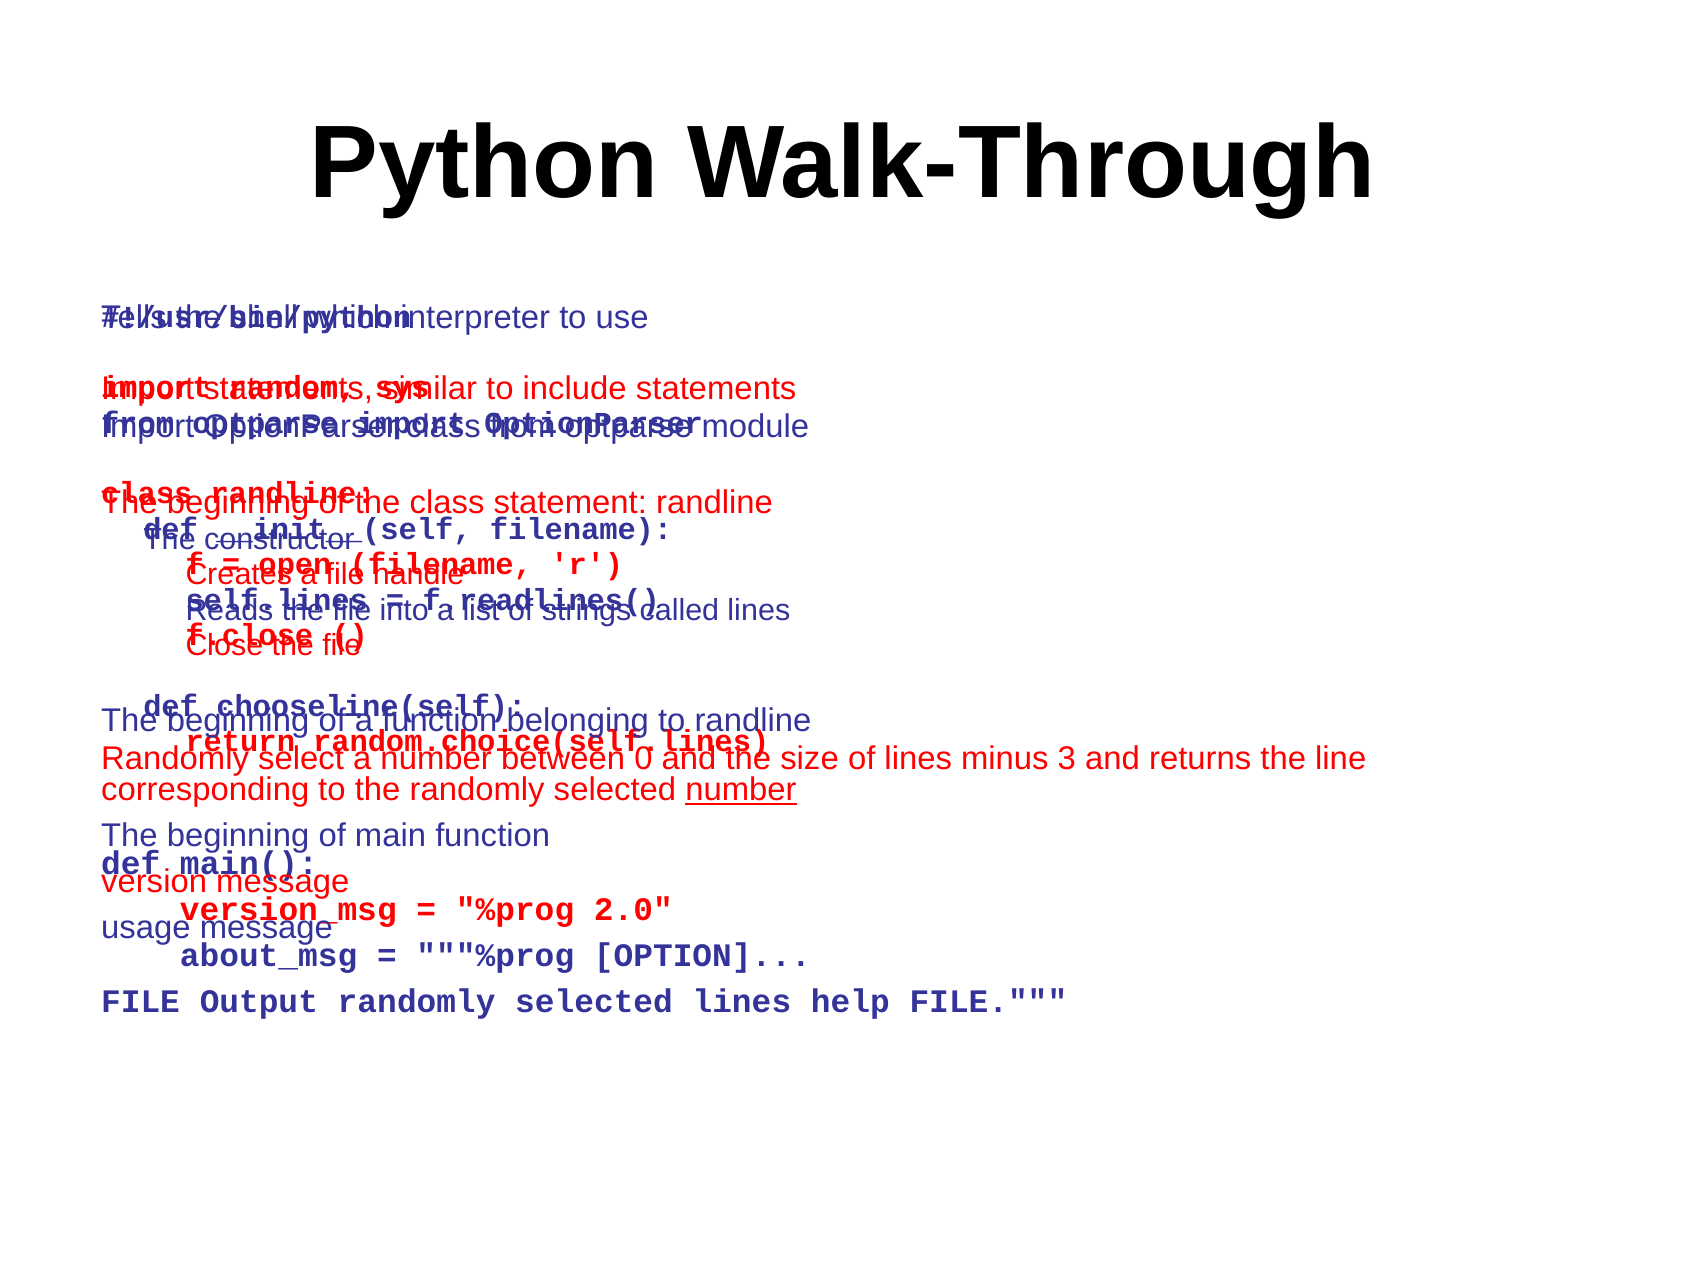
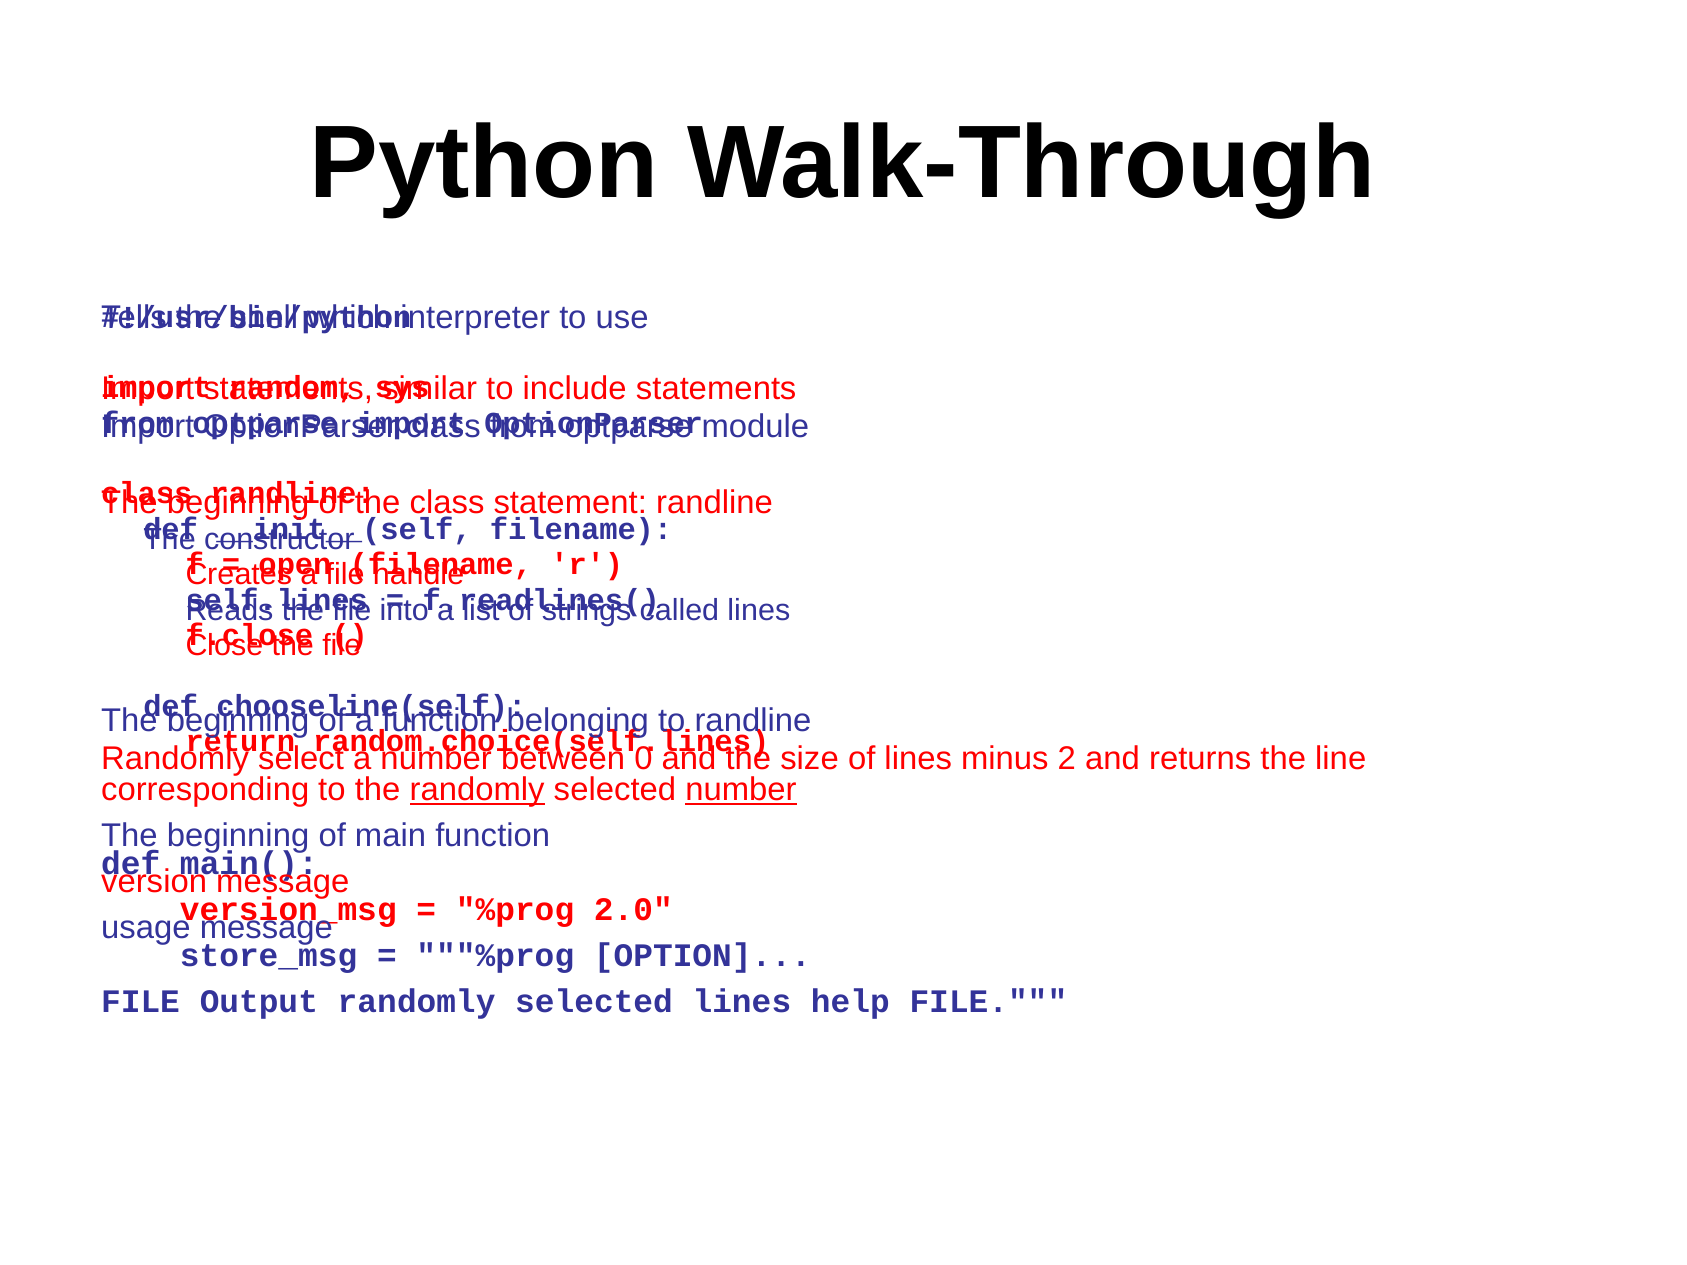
3: 3 -> 2
randomly at (477, 790) underline: none -> present
about_msg: about_msg -> store_msg
